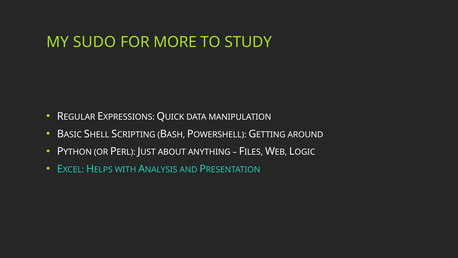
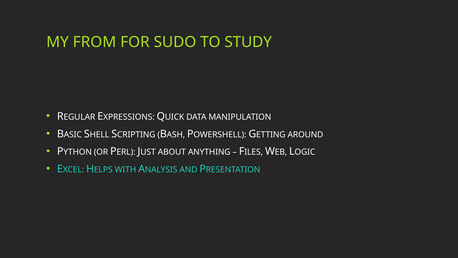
SUDO: SUDO -> FROM
MORE: MORE -> SUDO
